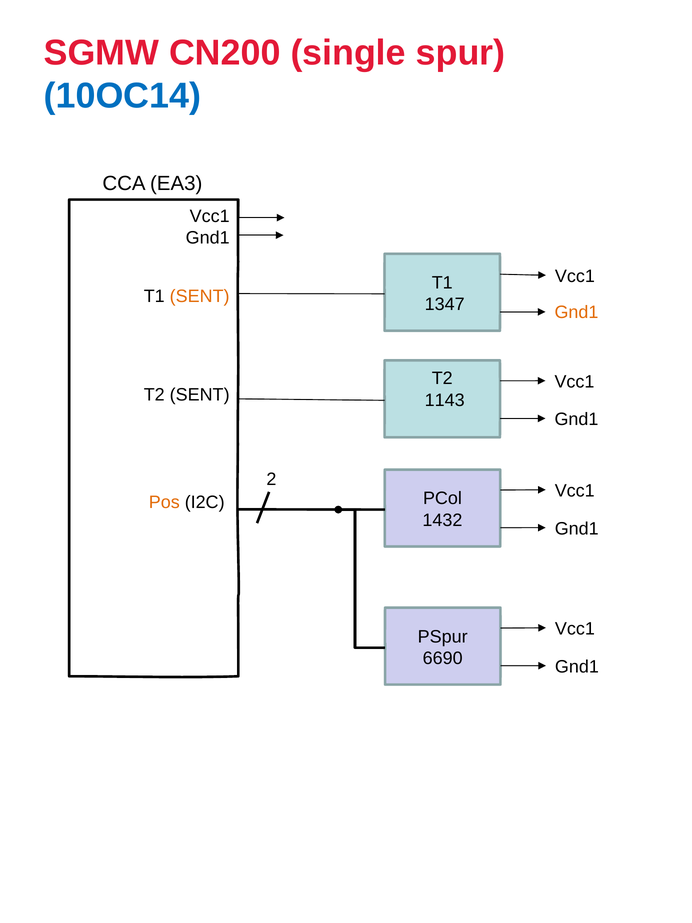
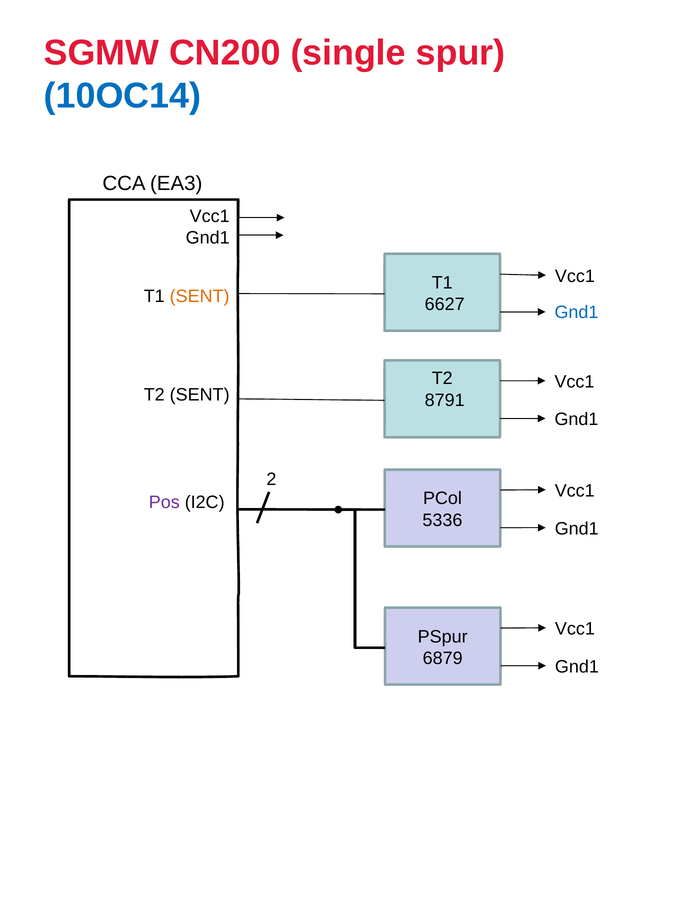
1347: 1347 -> 6627
Gnd1 at (576, 312) colour: orange -> blue
1143: 1143 -> 8791
Pos colour: orange -> purple
1432: 1432 -> 5336
6690: 6690 -> 6879
